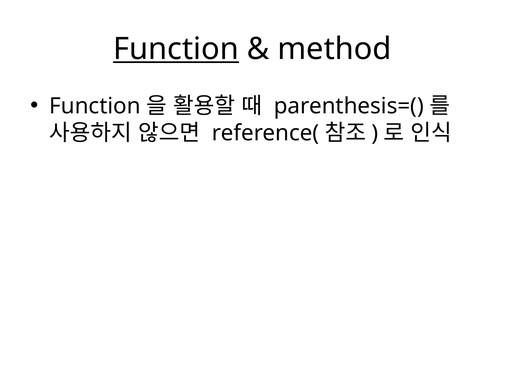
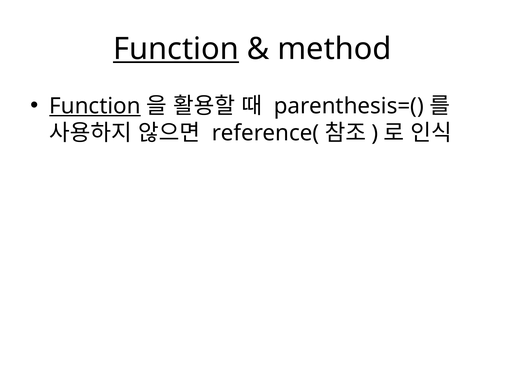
Function at (95, 106) underline: none -> present
